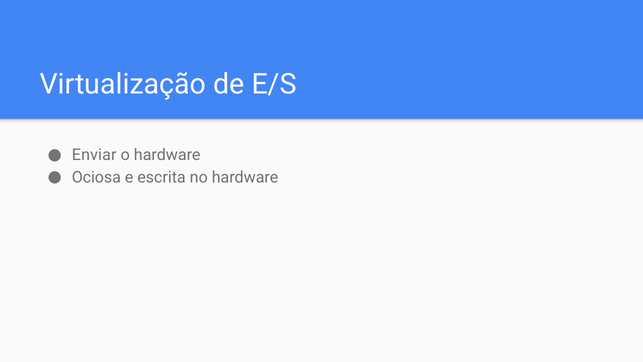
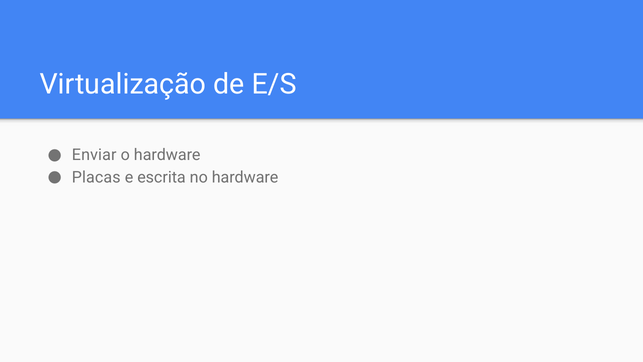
Ociosa: Ociosa -> Placas
